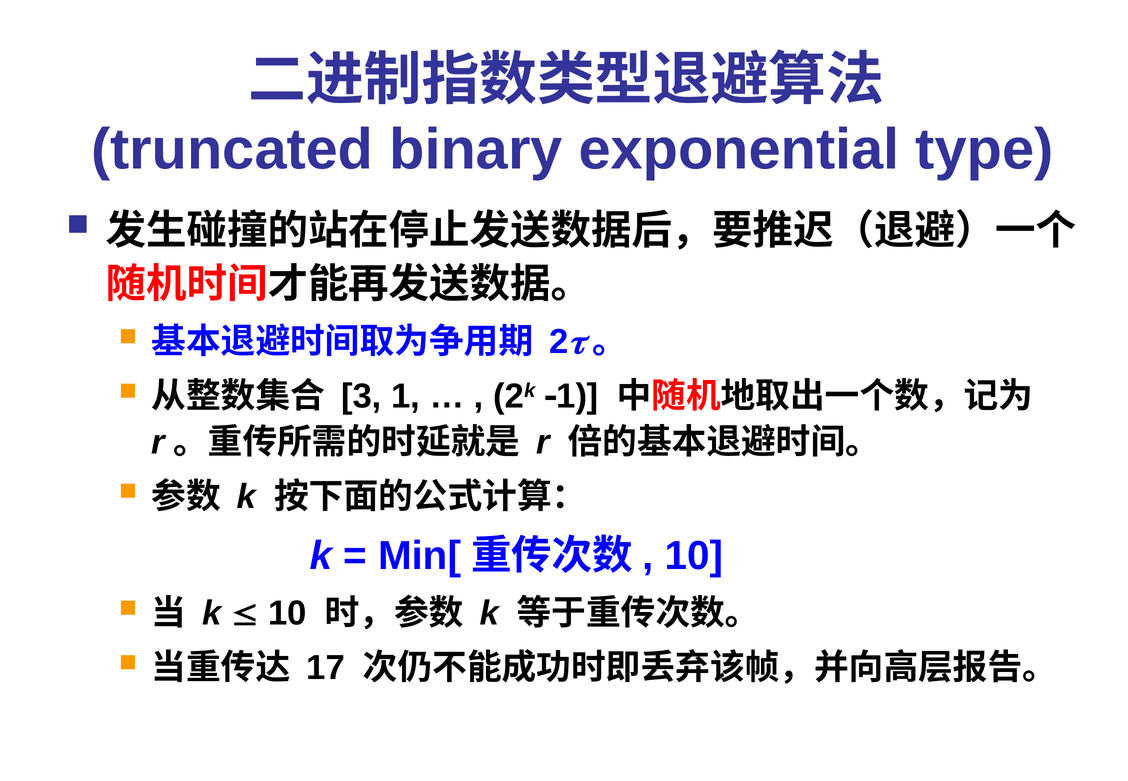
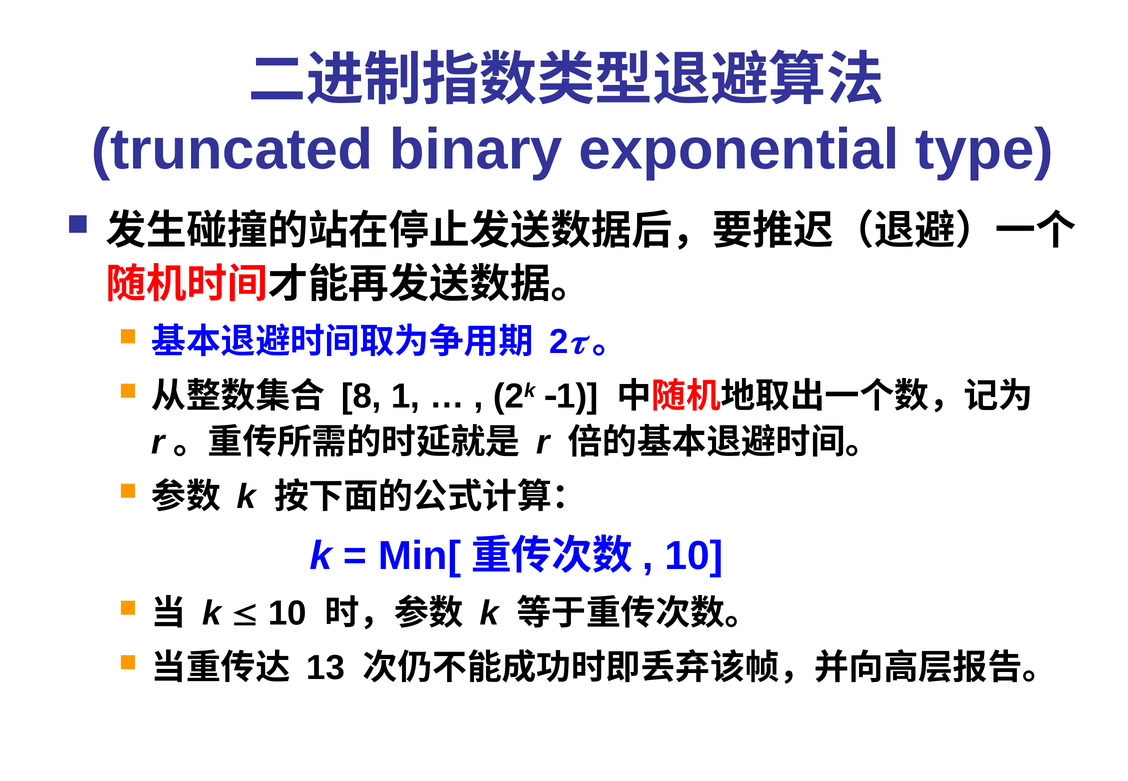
3: 3 -> 8
17: 17 -> 13
